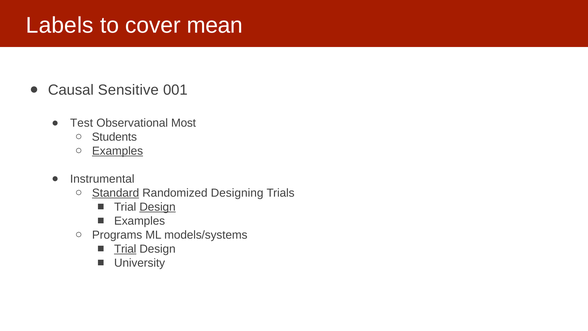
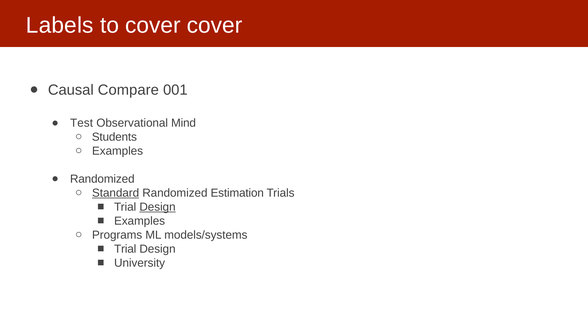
cover mean: mean -> cover
Sensitive: Sensitive -> Compare
Most: Most -> Mind
Examples at (118, 151) underline: present -> none
Instrumental at (102, 179): Instrumental -> Randomized
Designing: Designing -> Estimation
Trial at (125, 249) underline: present -> none
